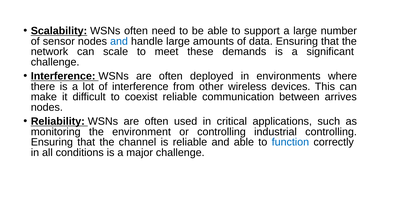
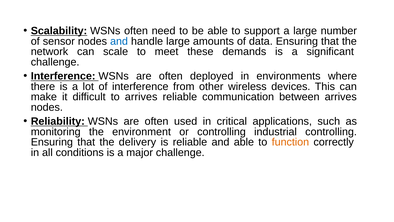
to coexist: coexist -> arrives
channel: channel -> delivery
function colour: blue -> orange
